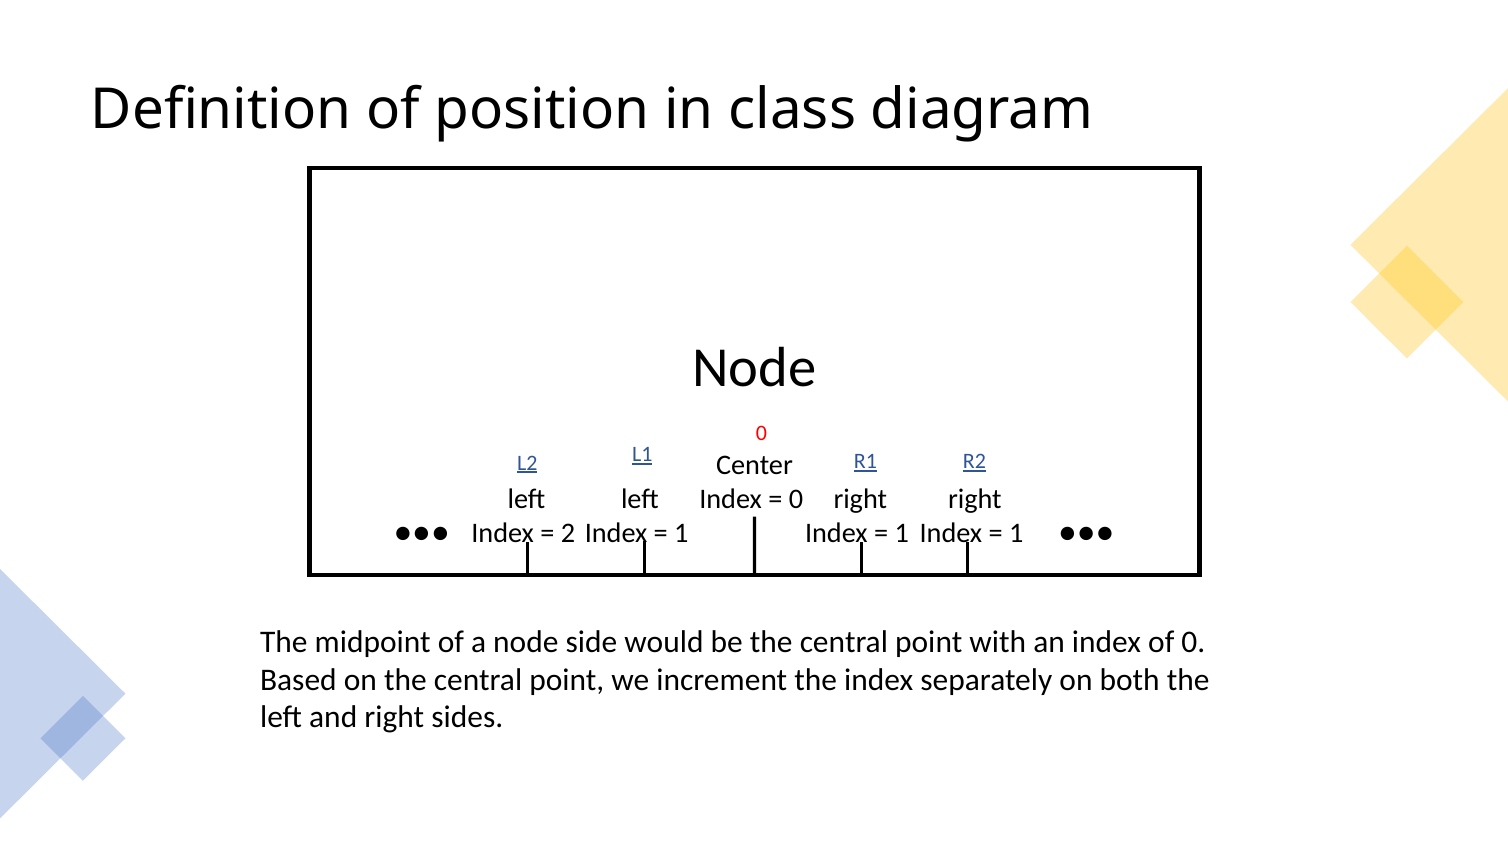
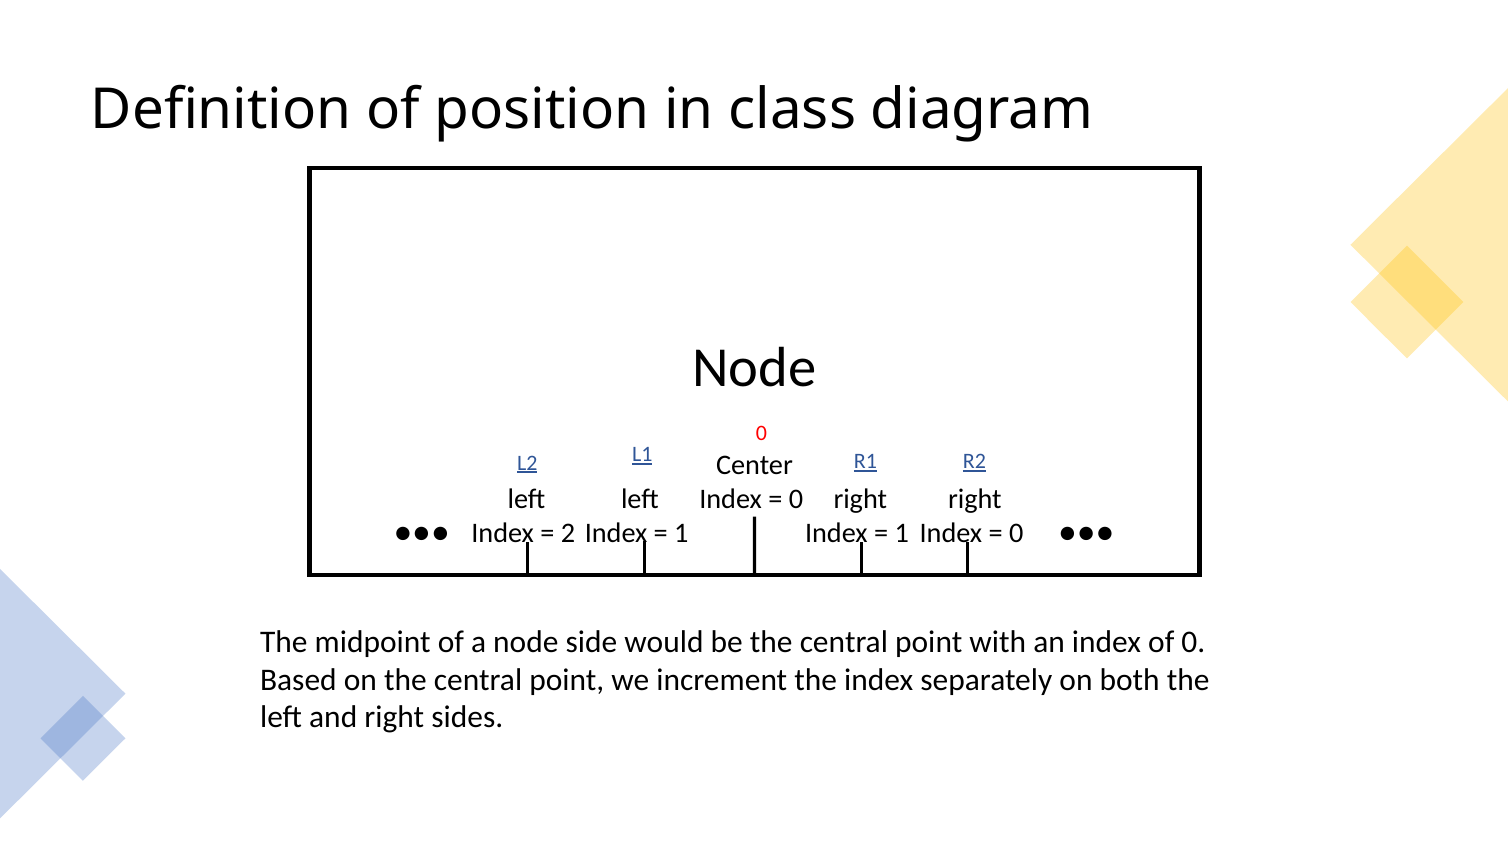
1 at (1016, 533): 1 -> 0
